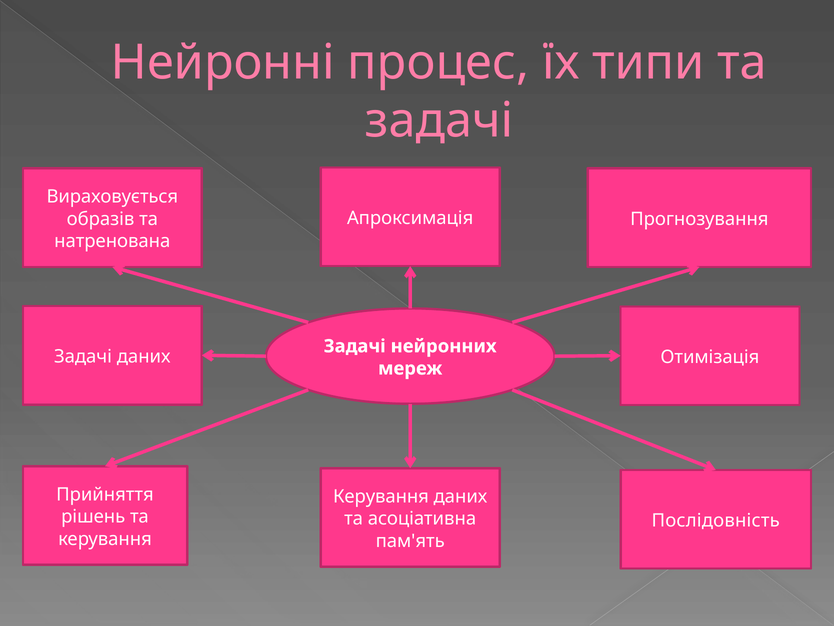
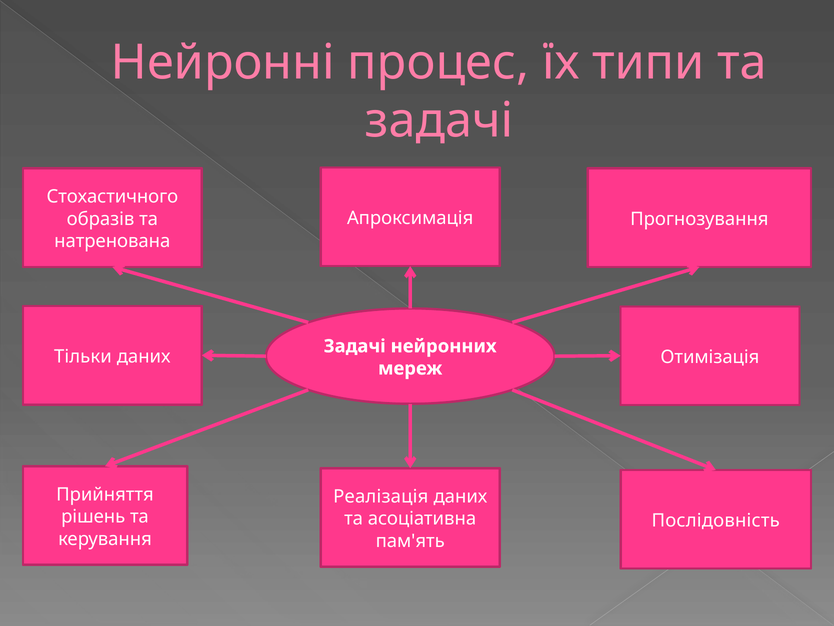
Вираховується: Вираховується -> Стохастичного
Задачі at (83, 356): Задачі -> Тільки
Керування at (381, 496): Керування -> Реалізація
